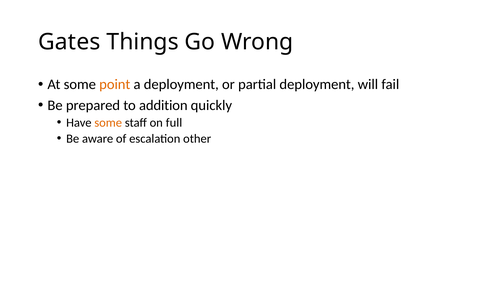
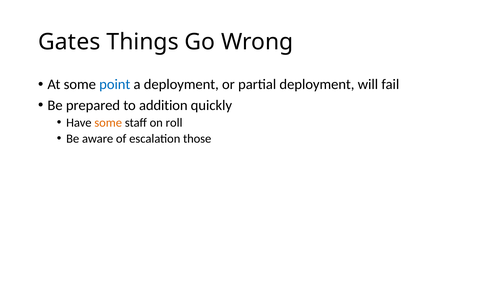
point colour: orange -> blue
full: full -> roll
other: other -> those
